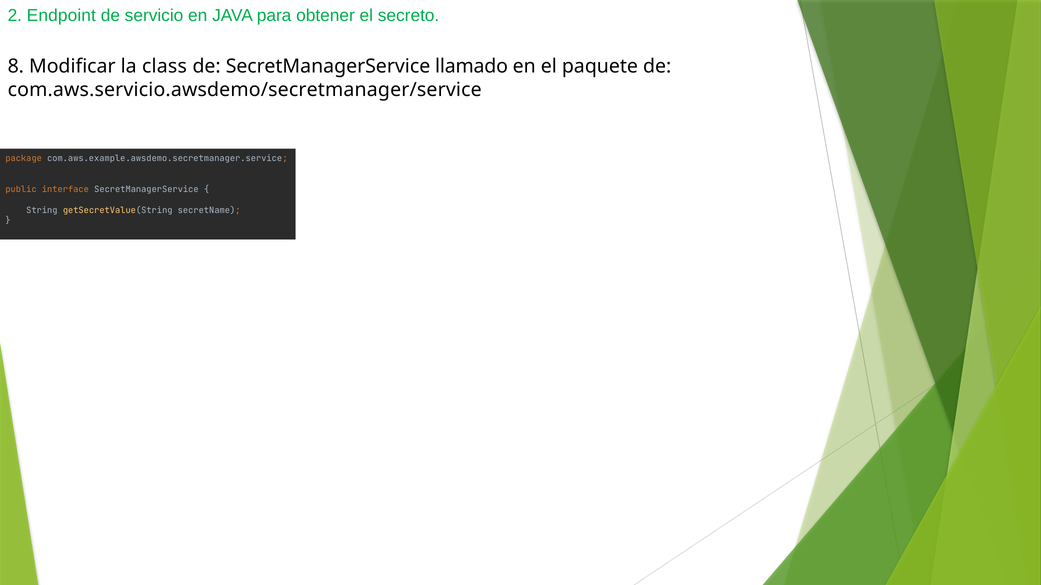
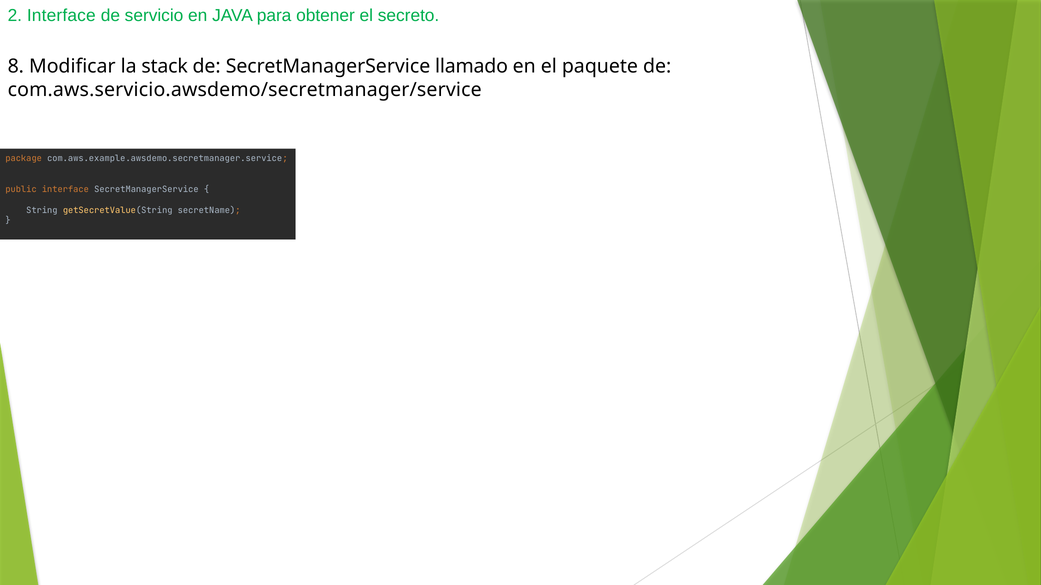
2 Endpoint: Endpoint -> Interface
class: class -> stack
